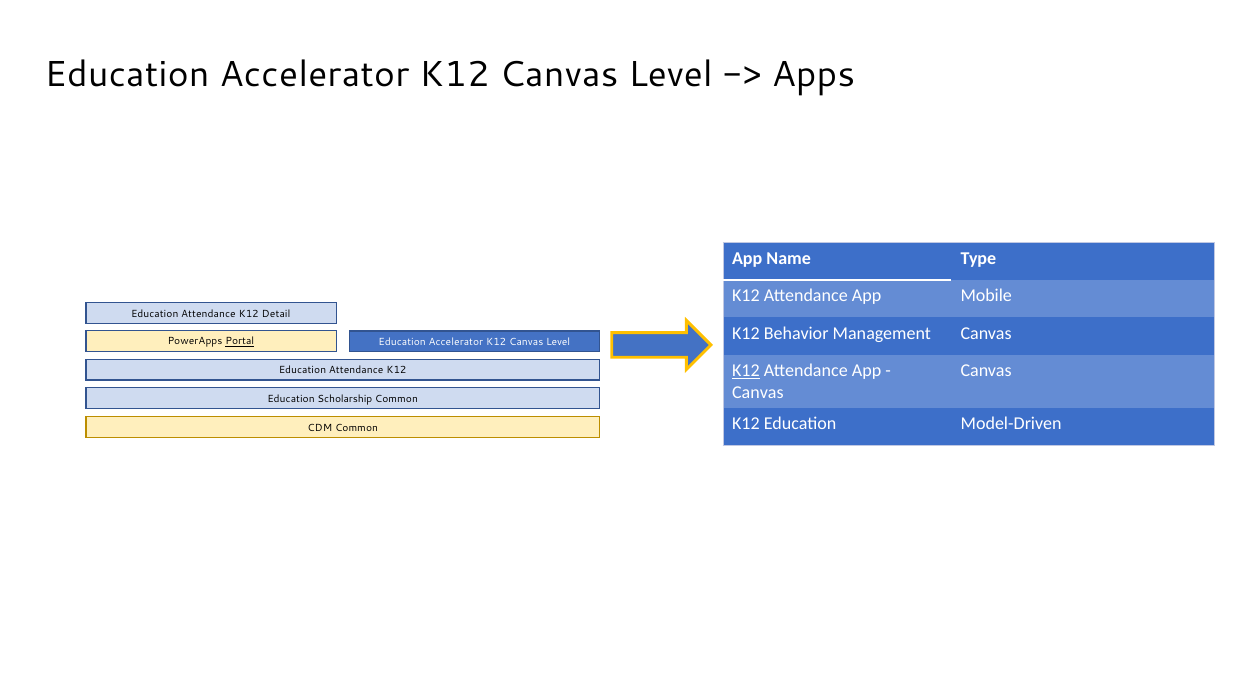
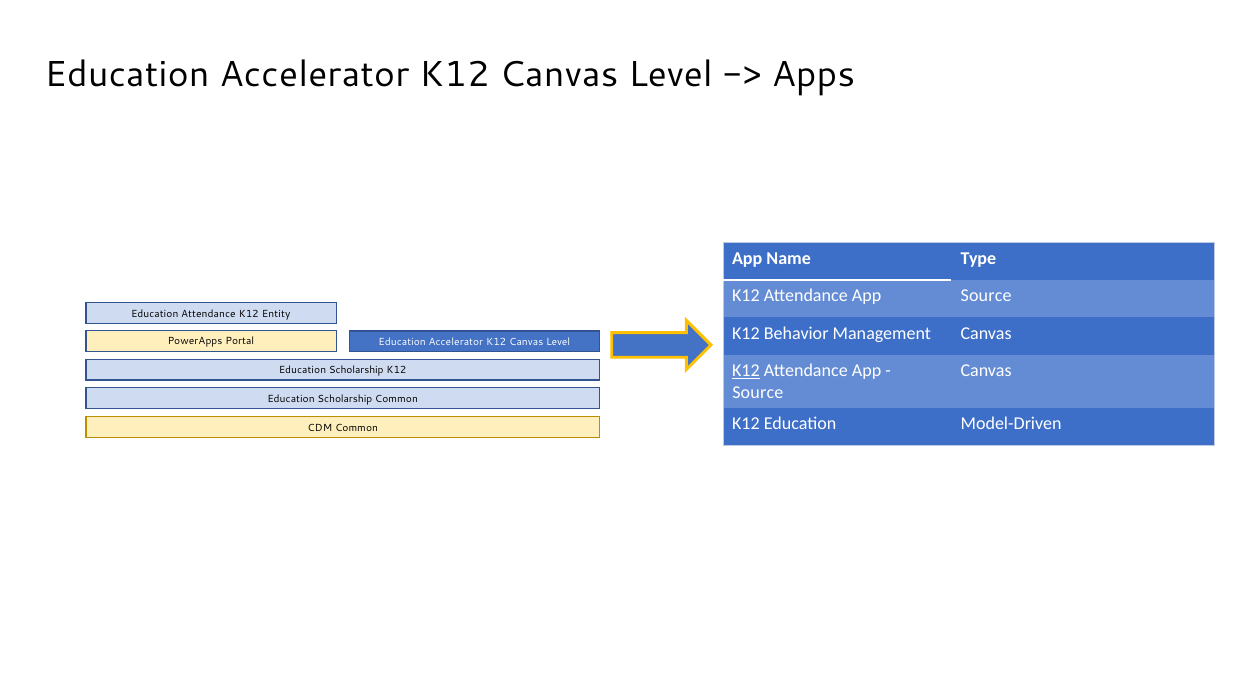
App Mobile: Mobile -> Source
Detail: Detail -> Entity
Portal underline: present -> none
Attendance at (356, 371): Attendance -> Scholarship
Canvas at (758, 393): Canvas -> Source
